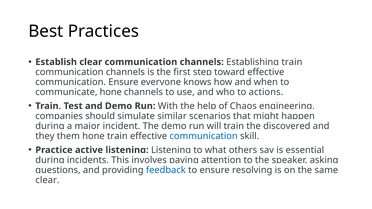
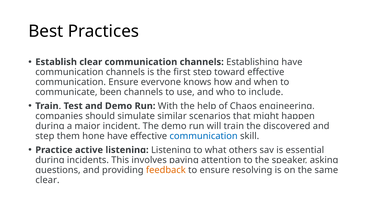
train at (292, 62): train -> have
communicate hone: hone -> been
actions: actions -> include
they at (45, 136): they -> step
hone train: train -> have
feedback colour: blue -> orange
